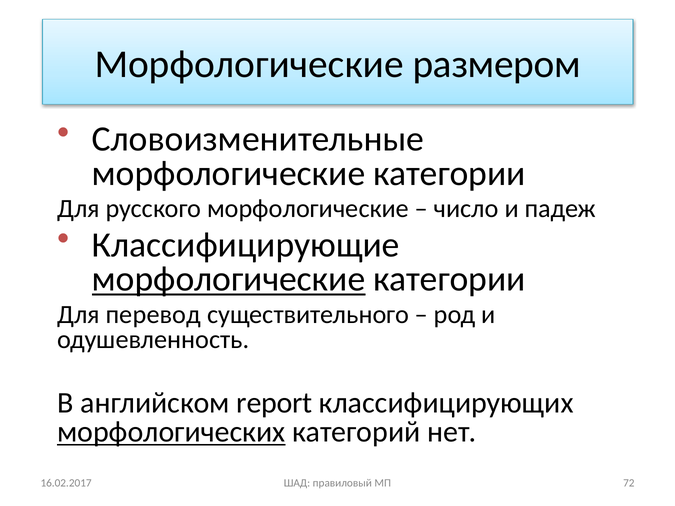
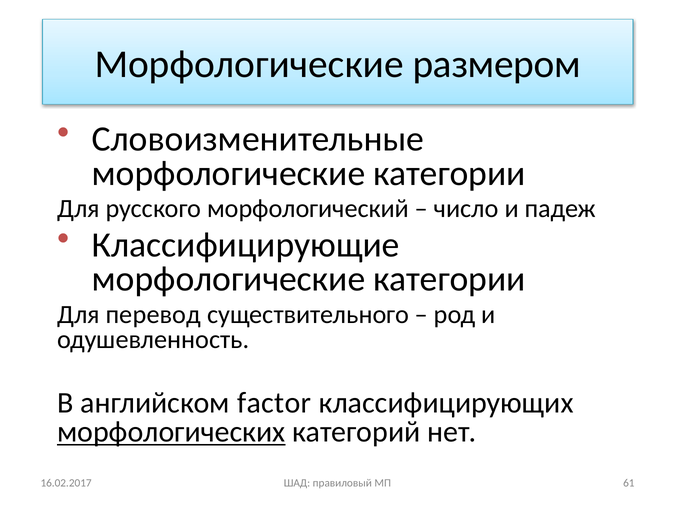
русского морфологические: морфологические -> морфологический
морфологические at (229, 279) underline: present -> none
report: report -> factor
72: 72 -> 61
